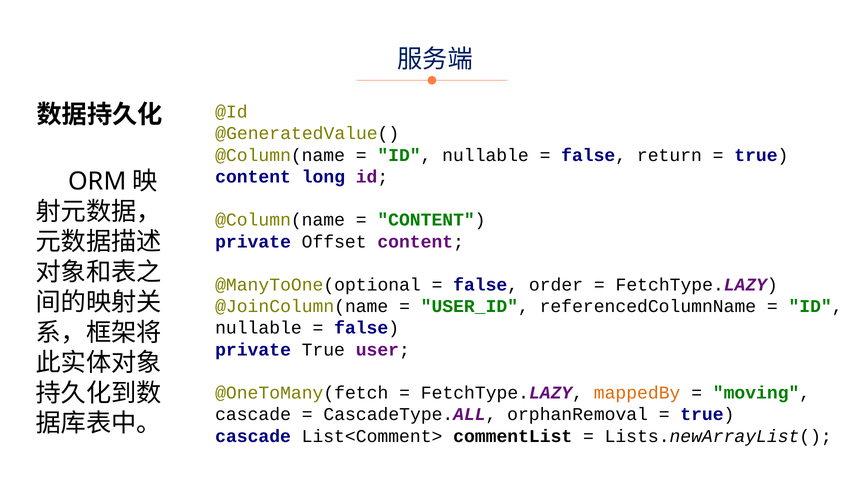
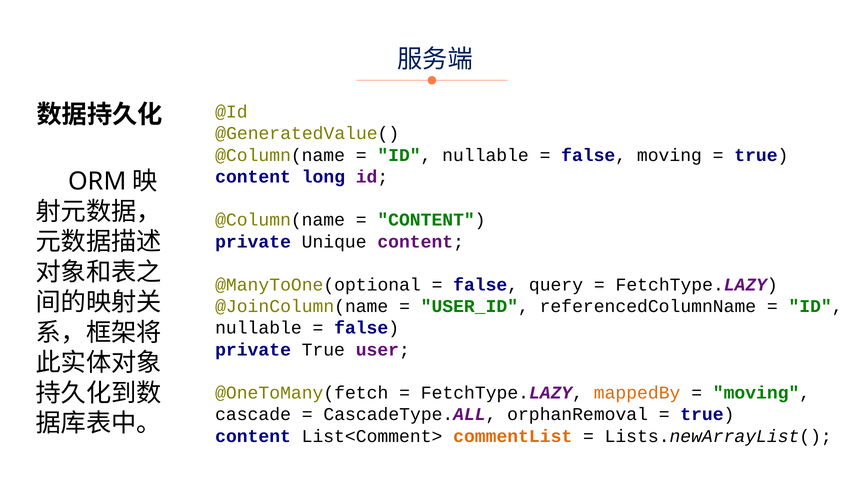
false return: return -> moving
Offset: Offset -> Unique
order: order -> query
cascade at (253, 436): cascade -> content
commentList colour: black -> orange
